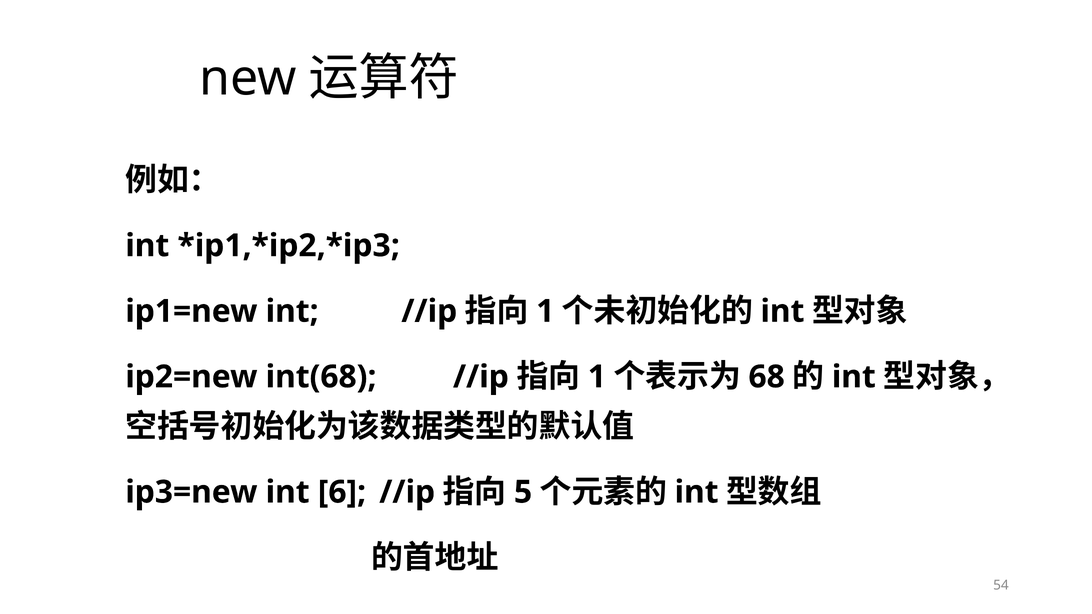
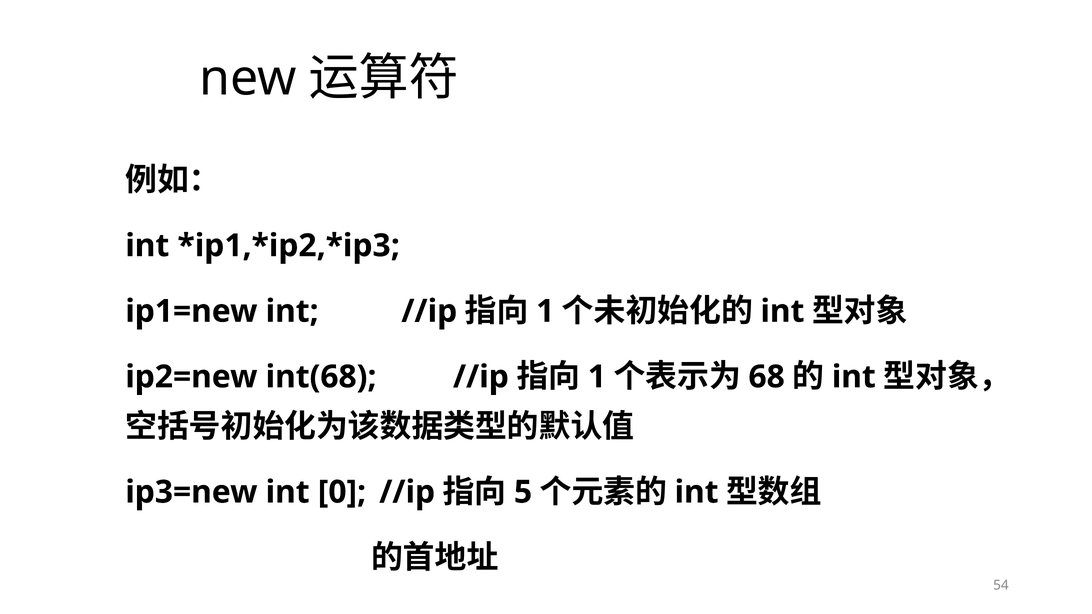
6: 6 -> 0
